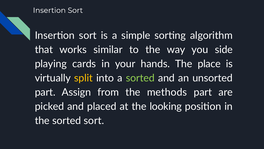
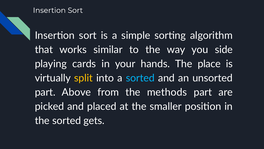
sorted at (140, 78) colour: light green -> light blue
Assign: Assign -> Above
looking: looking -> smaller
sorted sort: sort -> gets
